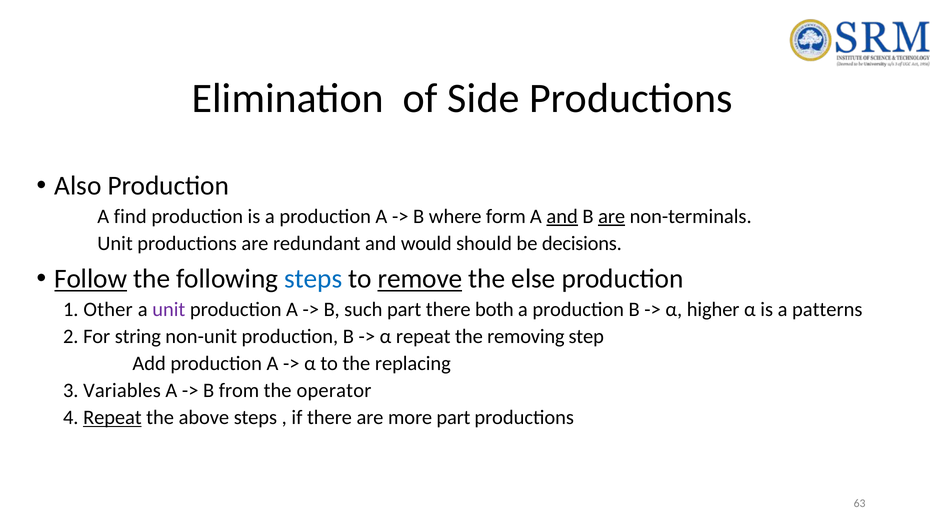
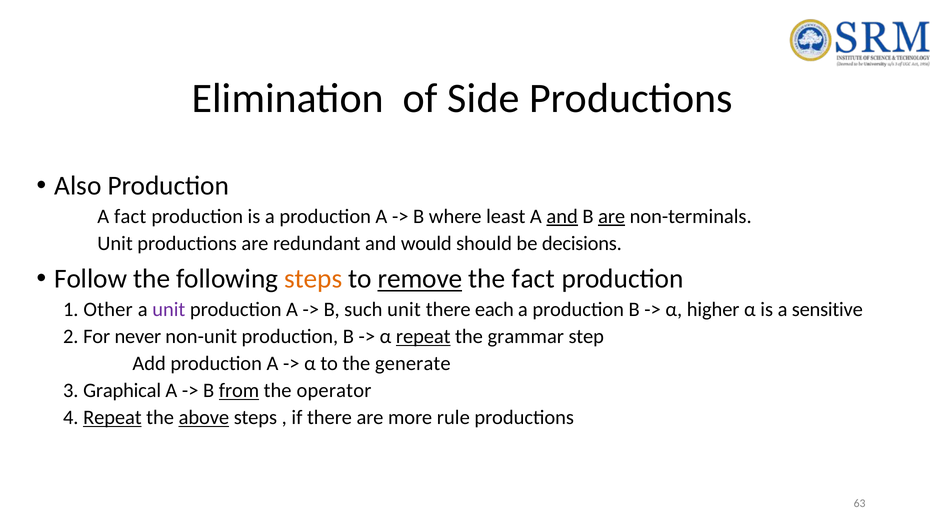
find at (130, 216): find -> fact
form: form -> least
Follow underline: present -> none
steps at (313, 279) colour: blue -> orange
the else: else -> fact
such part: part -> unit
both: both -> each
patterns: patterns -> sensitive
string: string -> never
repeat at (423, 337) underline: none -> present
removing: removing -> grammar
replacing: replacing -> generate
Variables: Variables -> Graphical
from underline: none -> present
above underline: none -> present
more part: part -> rule
